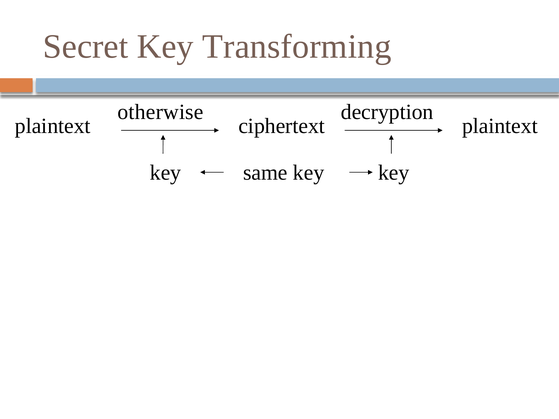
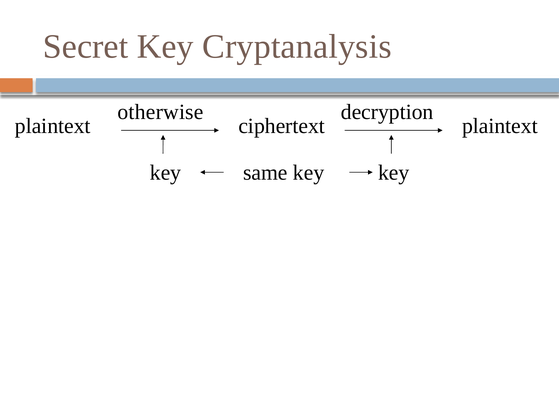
Transforming: Transforming -> Cryptanalysis
